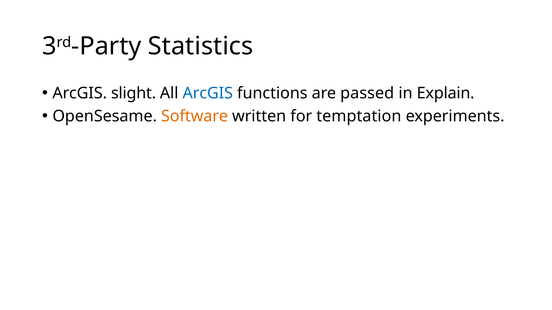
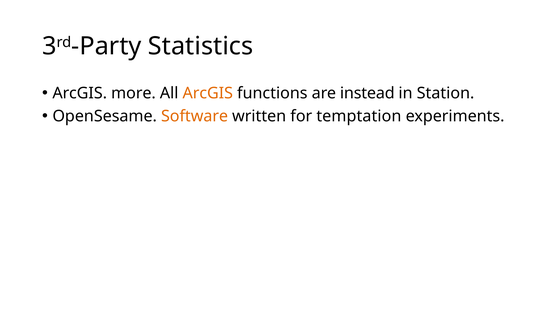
slight: slight -> more
ArcGIS at (208, 93) colour: blue -> orange
passed: passed -> instead
Explain: Explain -> Station
